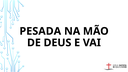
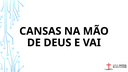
PESADA: PESADA -> CANSAS
